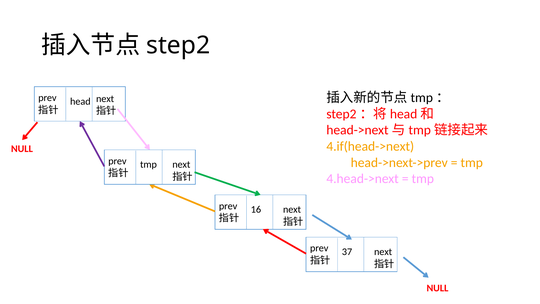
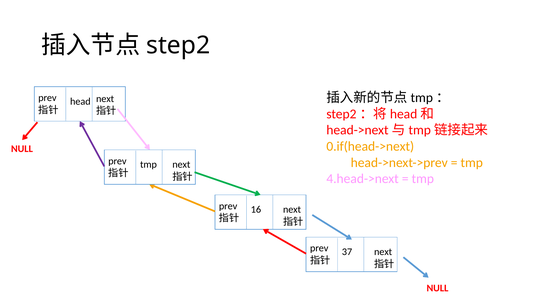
4.if(head->next: 4.if(head->next -> 0.if(head->next
